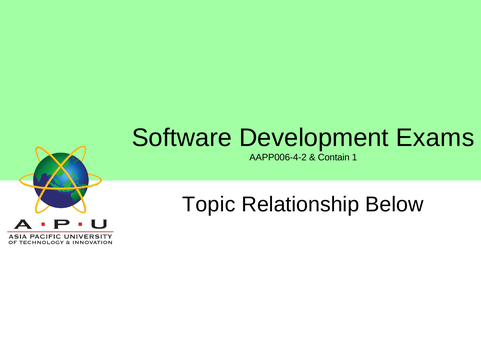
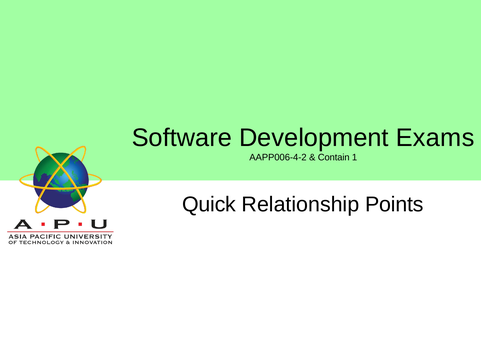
Topic: Topic -> Quick
Below: Below -> Points
